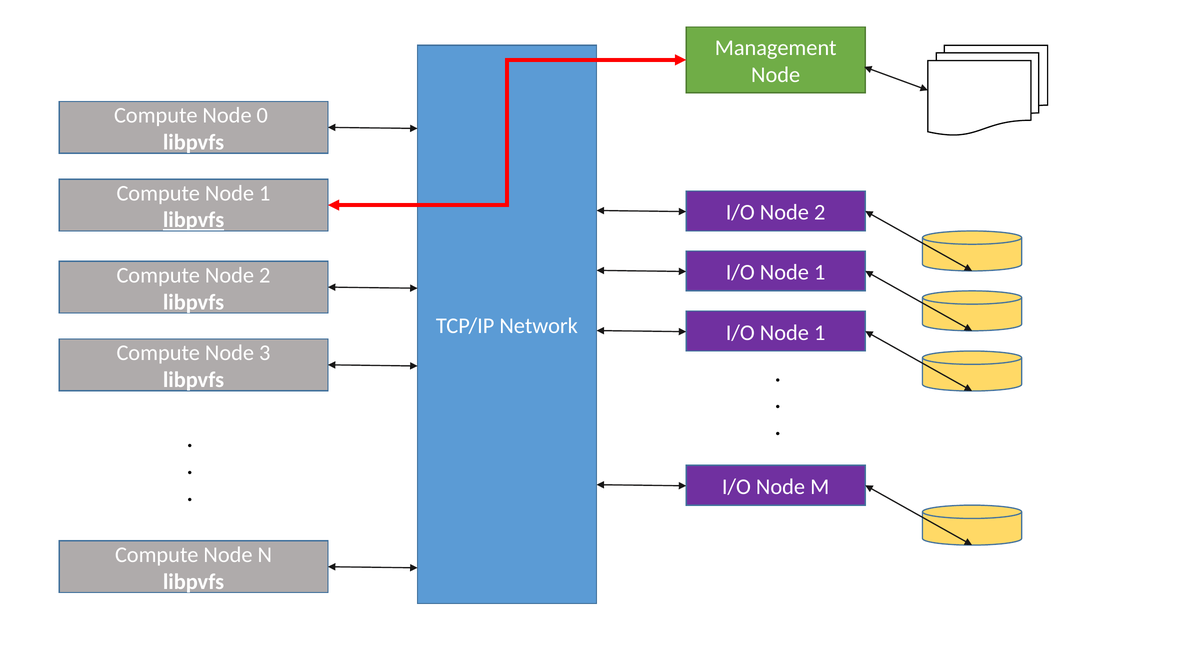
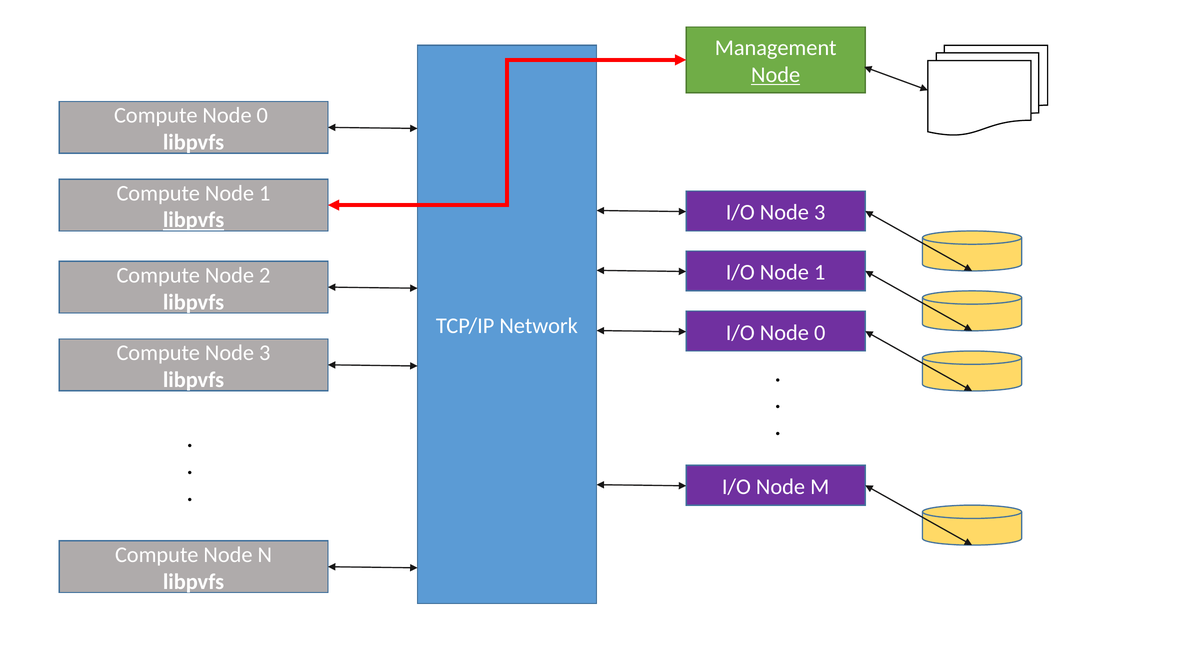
Node at (776, 75) underline: none -> present
I/O Node 2: 2 -> 3
1 at (820, 332): 1 -> 0
